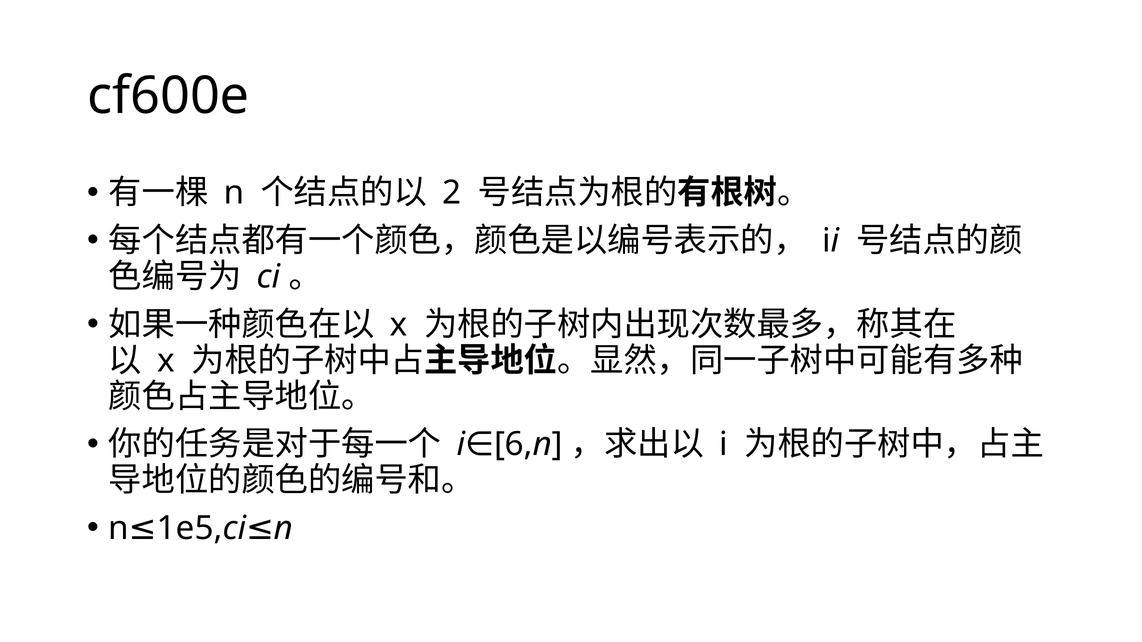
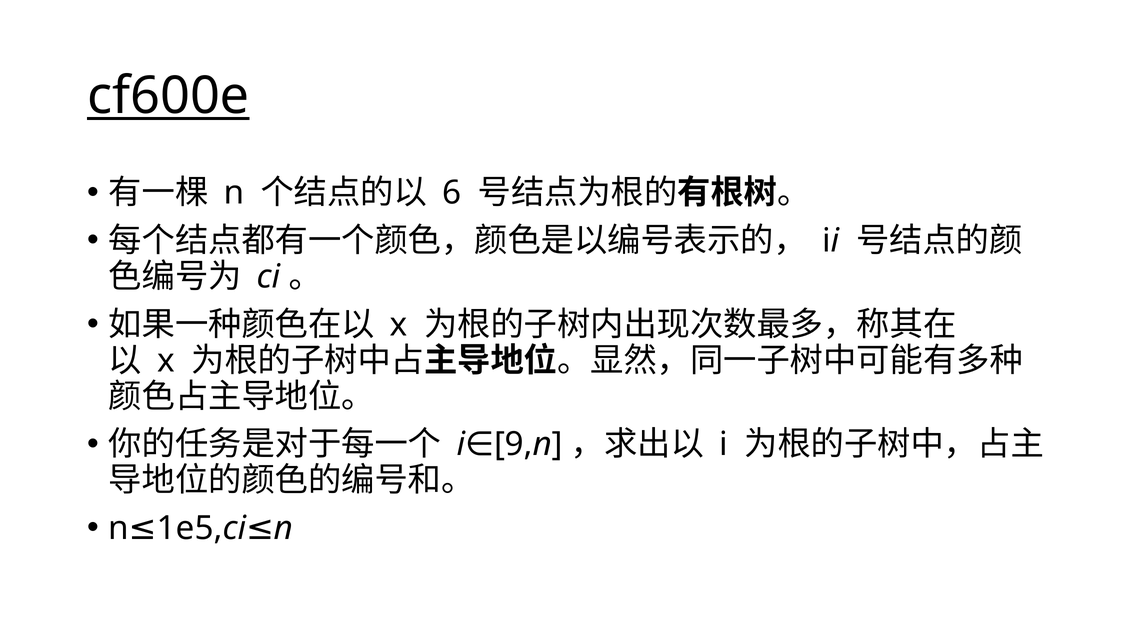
cf600e underline: none -> present
2: 2 -> 6
6: 6 -> 9
